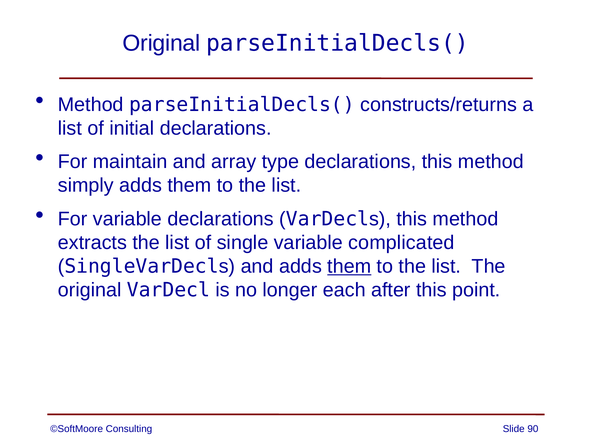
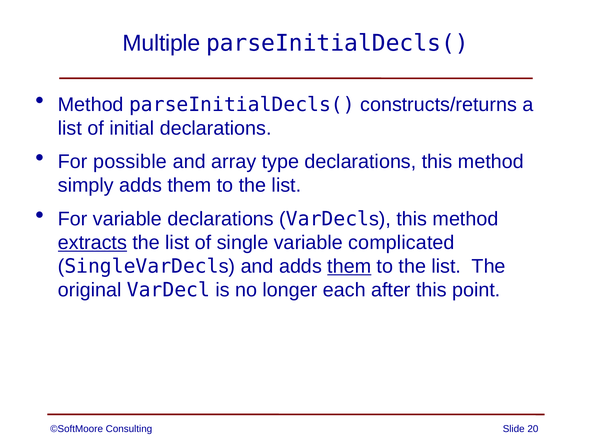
Original at (161, 43): Original -> Multiple
maintain: maintain -> possible
extracts underline: none -> present
90: 90 -> 20
